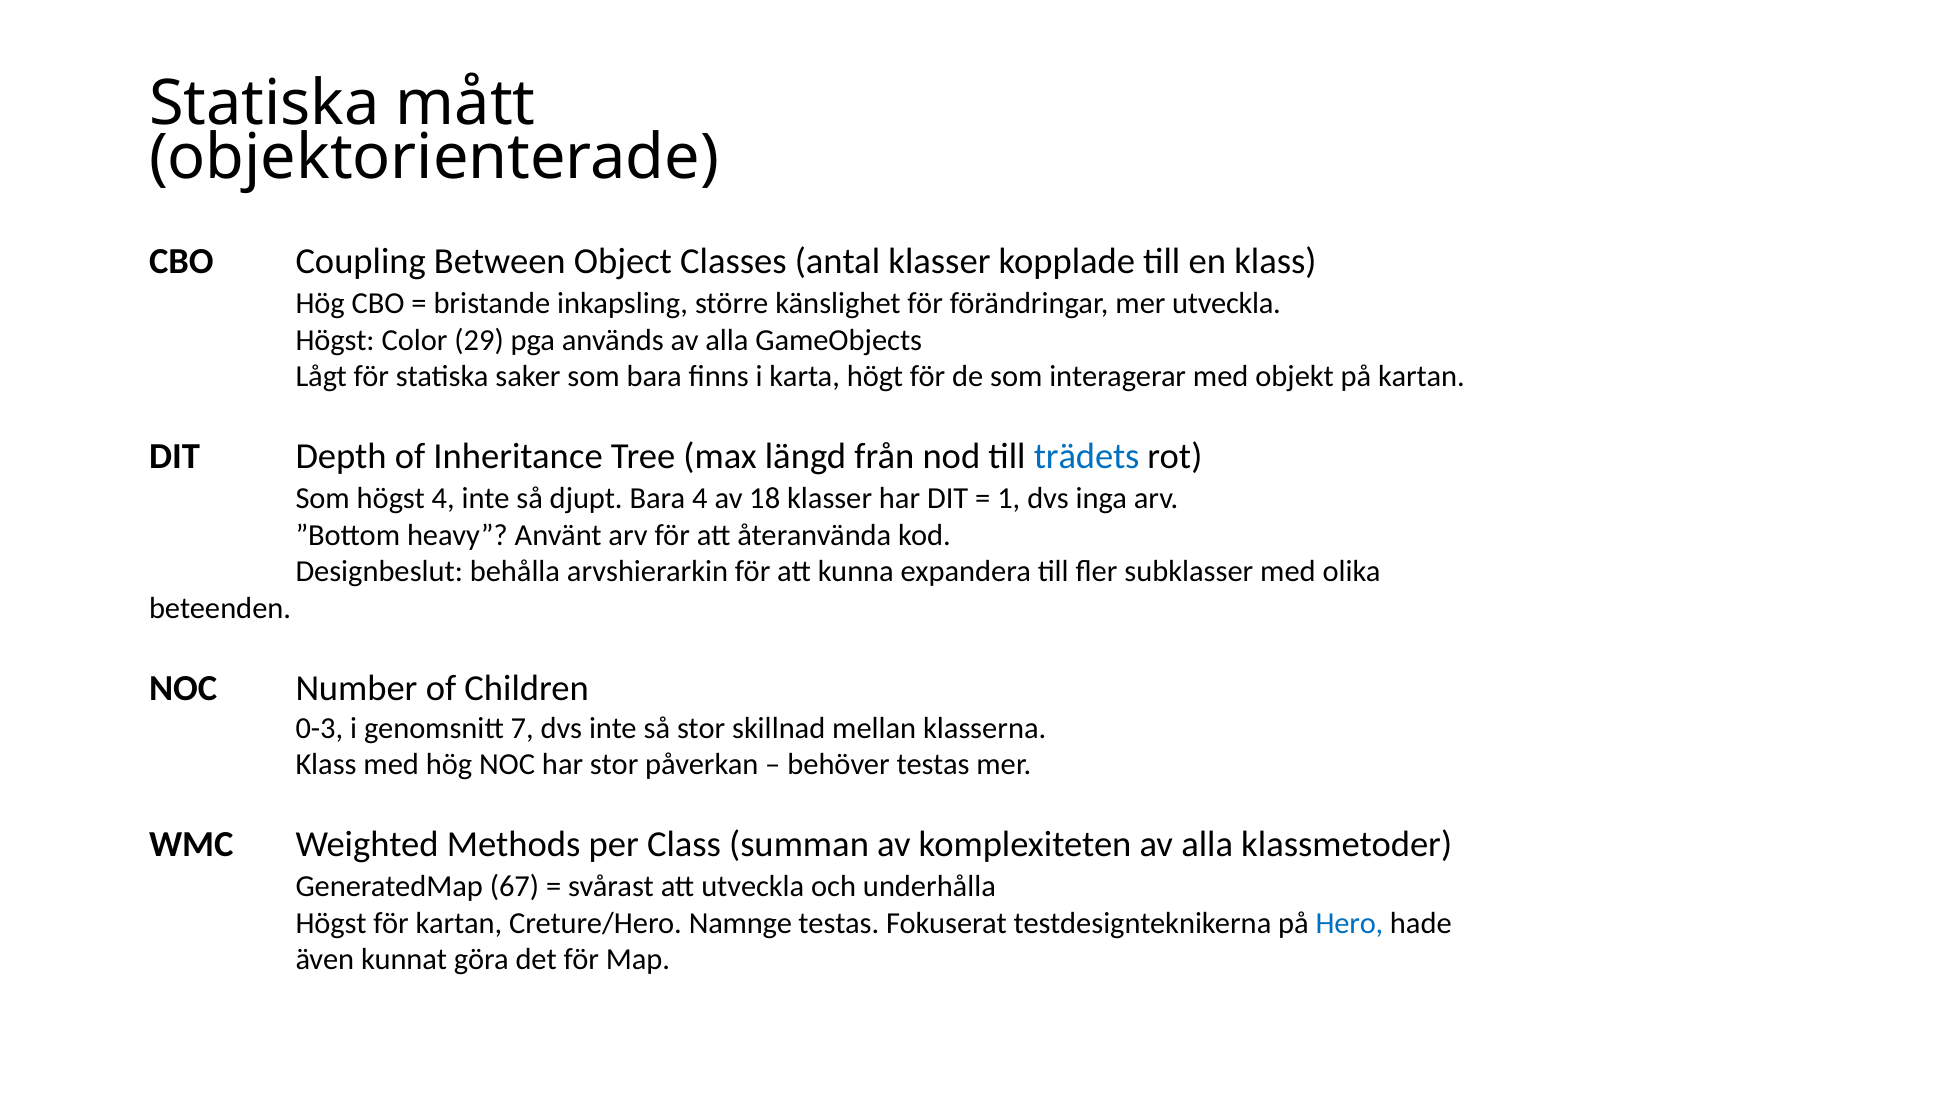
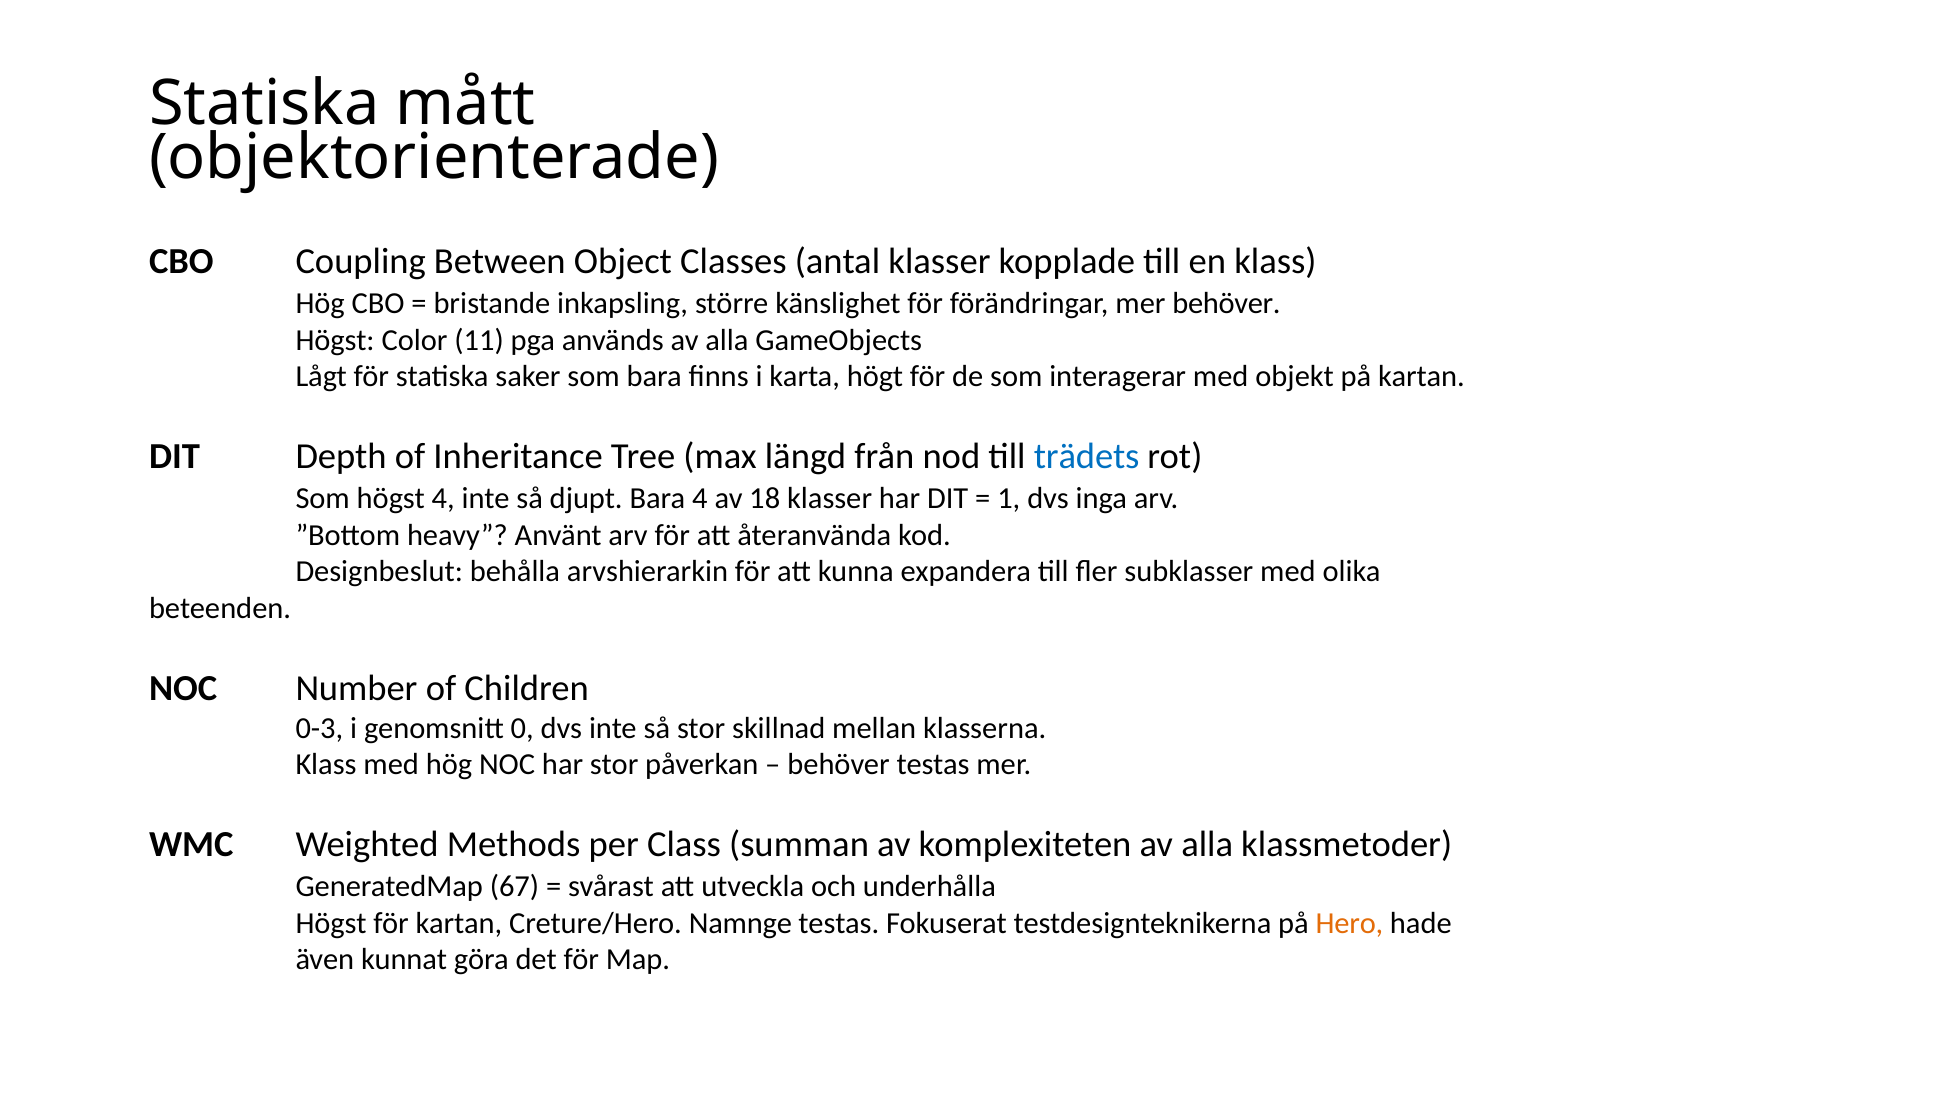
mer utveckla: utveckla -> behöver
29: 29 -> 11
7: 7 -> 0
Hero colour: blue -> orange
